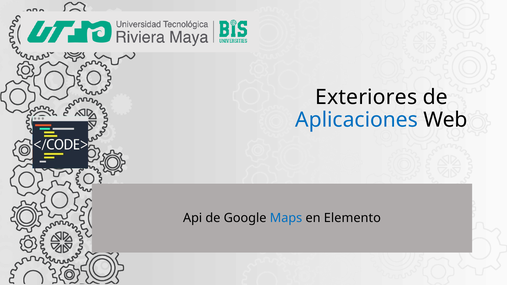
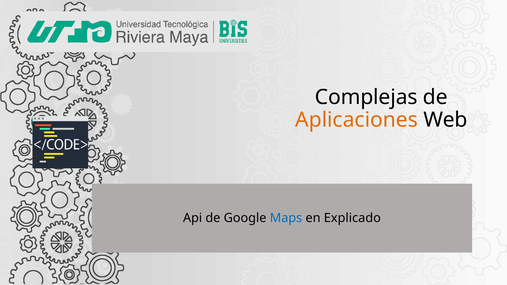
Exteriores: Exteriores -> Complejas
Aplicaciones colour: blue -> orange
Elemento: Elemento -> Explicado
